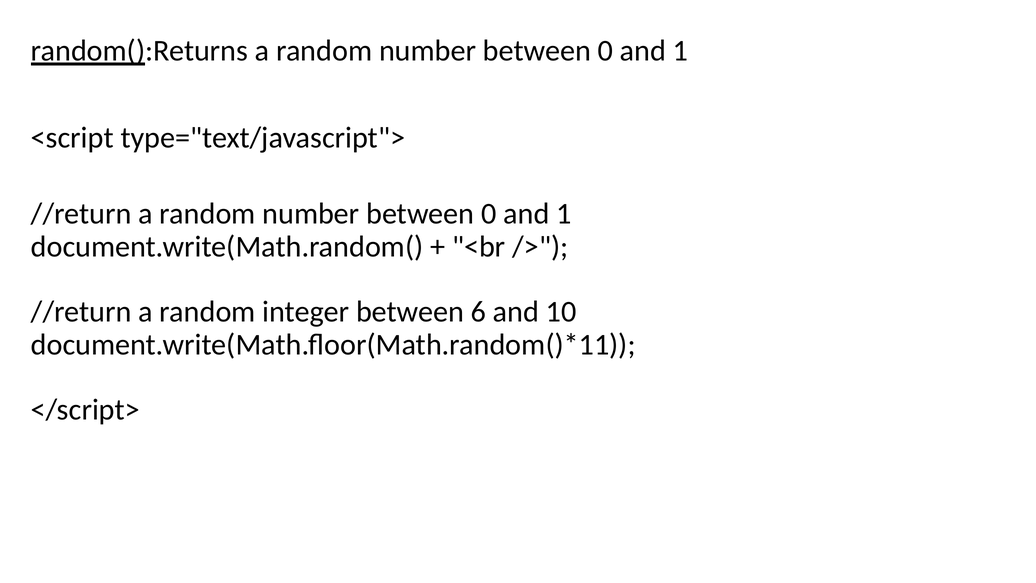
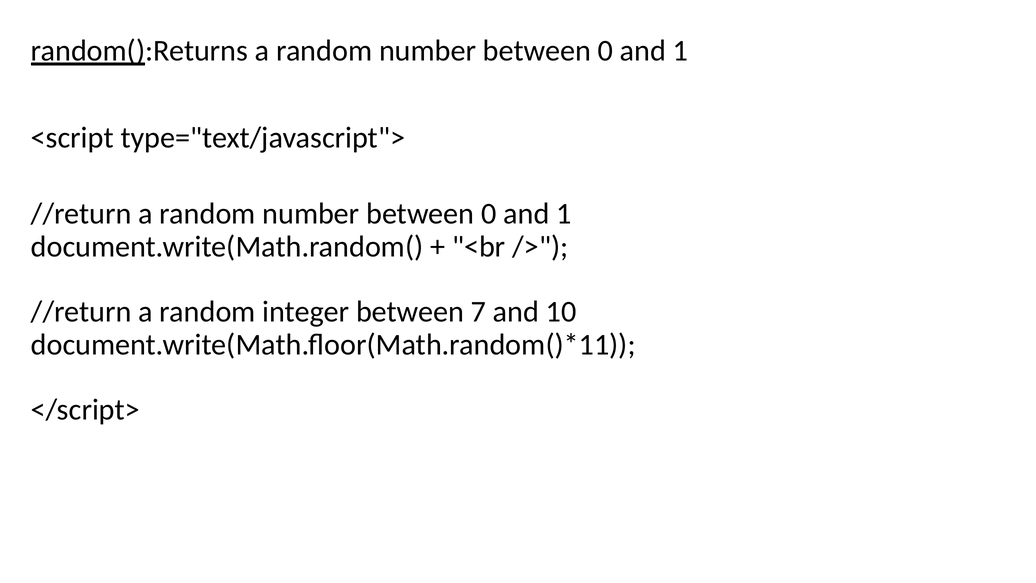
6: 6 -> 7
